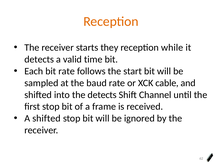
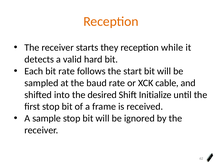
time: time -> hard
the detects: detects -> desired
Channel: Channel -> Initialize
A shifted: shifted -> sample
